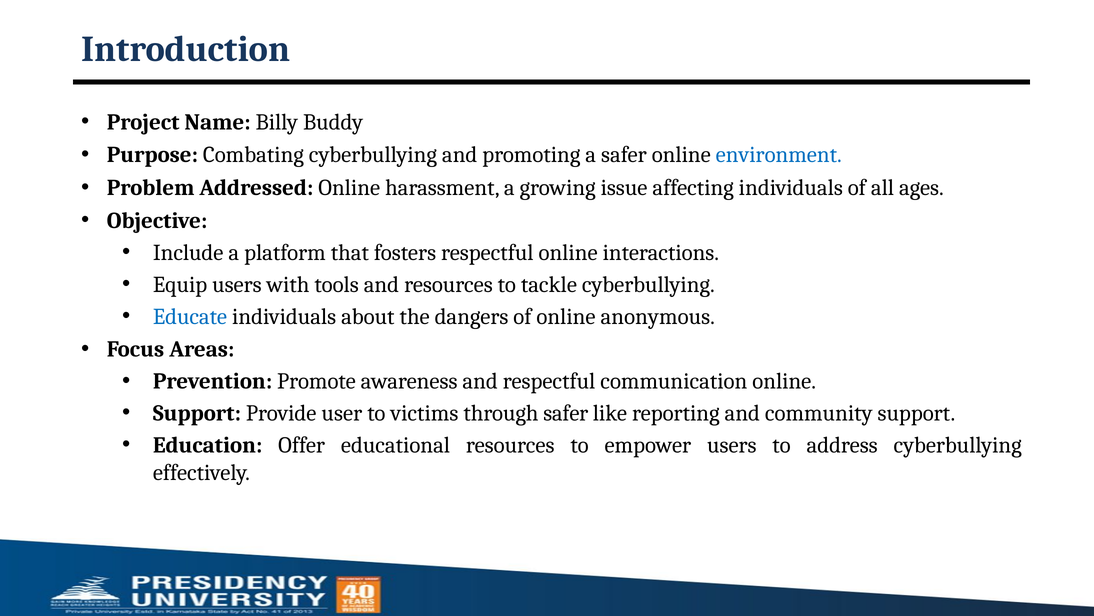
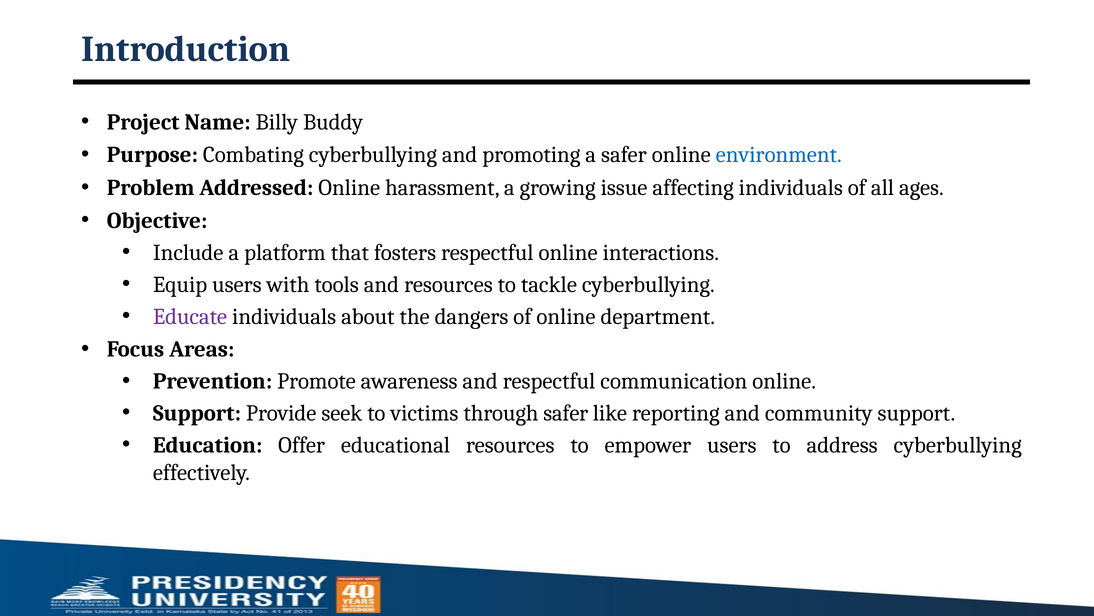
Educate colour: blue -> purple
anonymous: anonymous -> department
user: user -> seek
